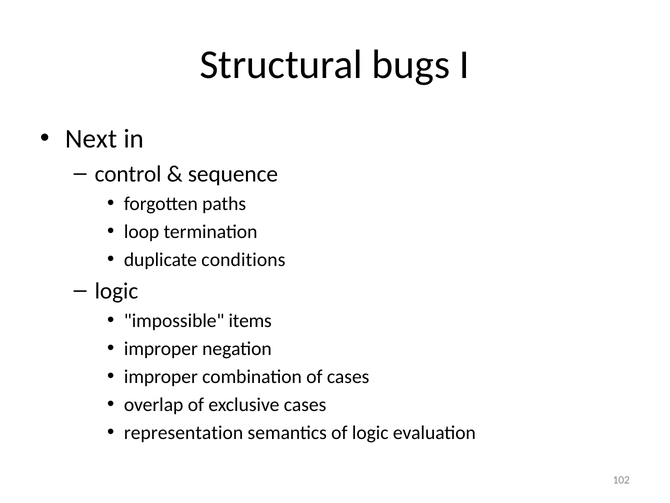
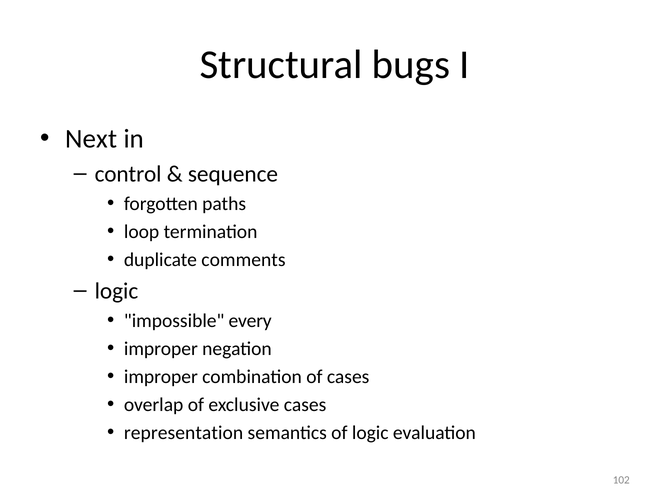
conditions: conditions -> comments
items: items -> every
